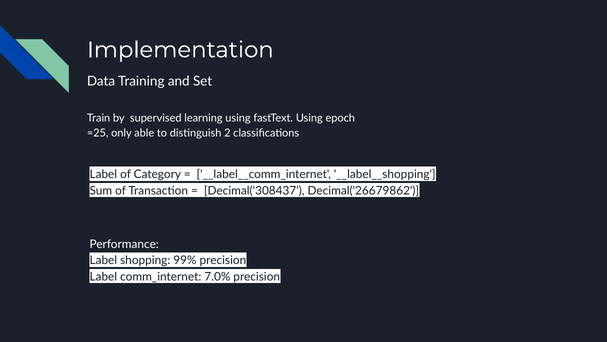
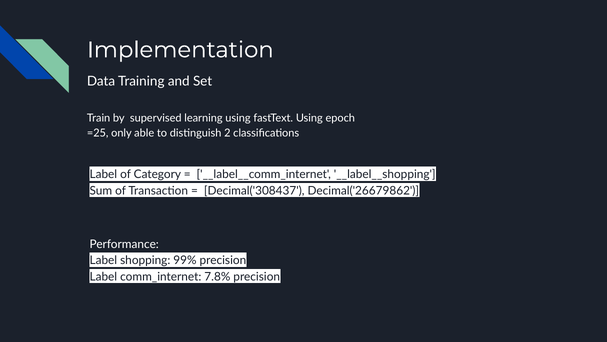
7.0%: 7.0% -> 7.8%
